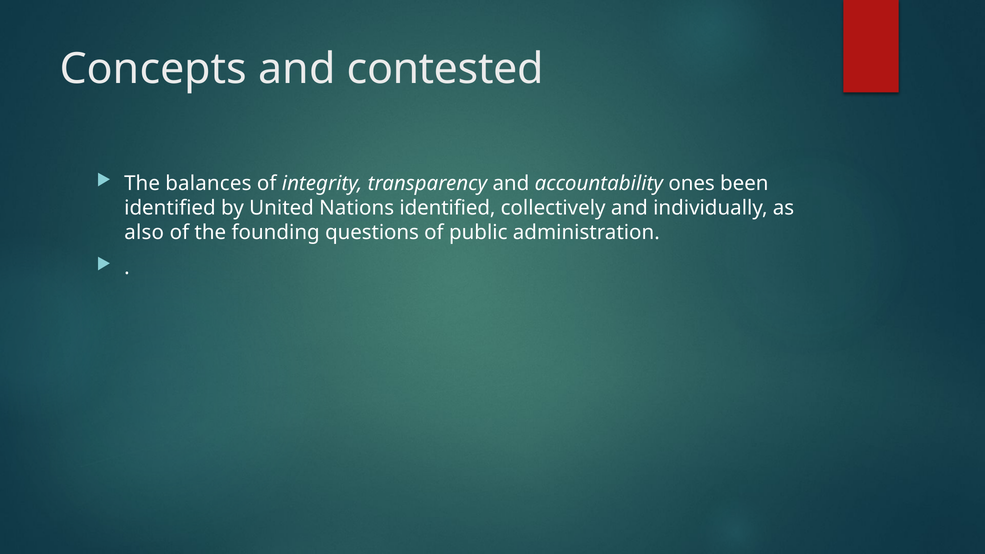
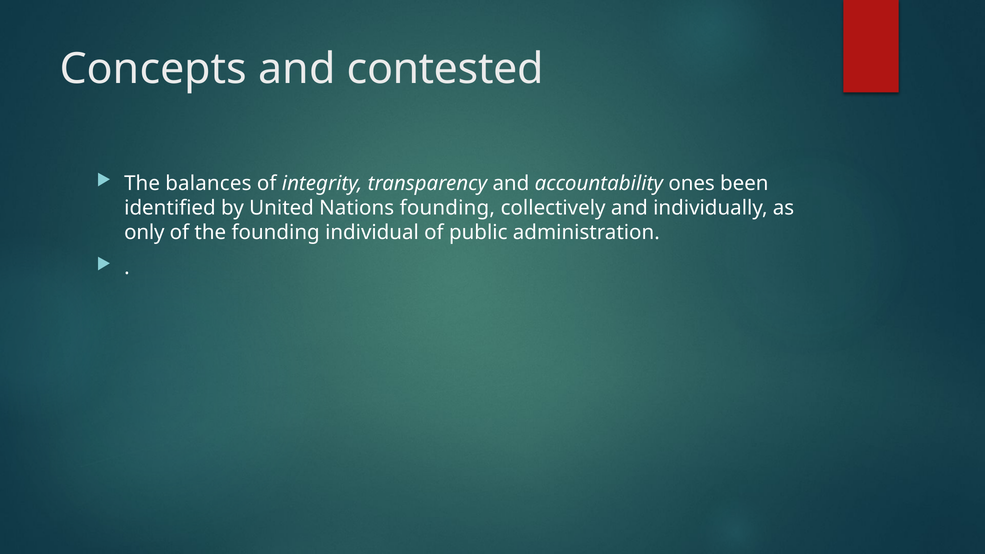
Nations identified: identified -> founding
also: also -> only
questions: questions -> individual
